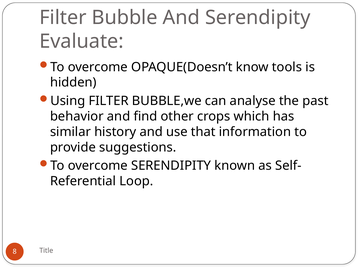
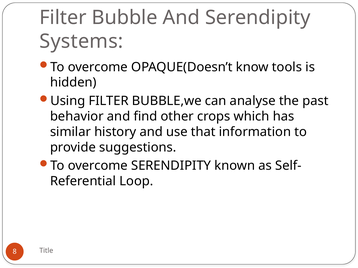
Evaluate: Evaluate -> Systems
